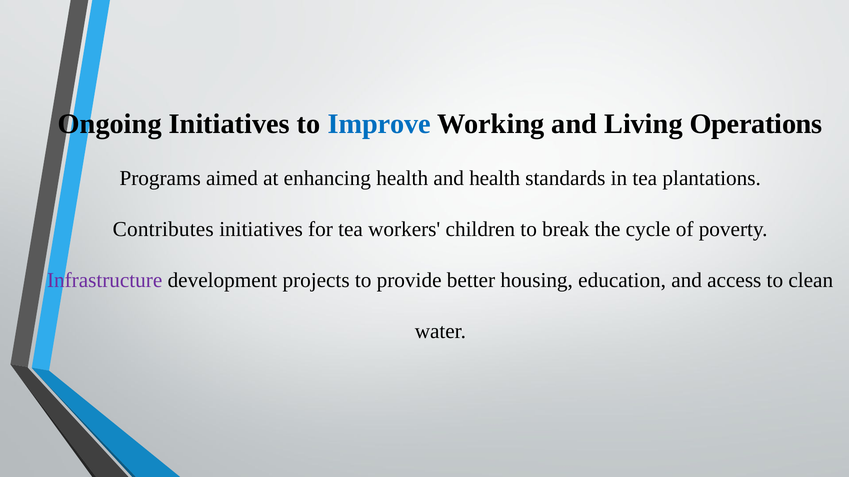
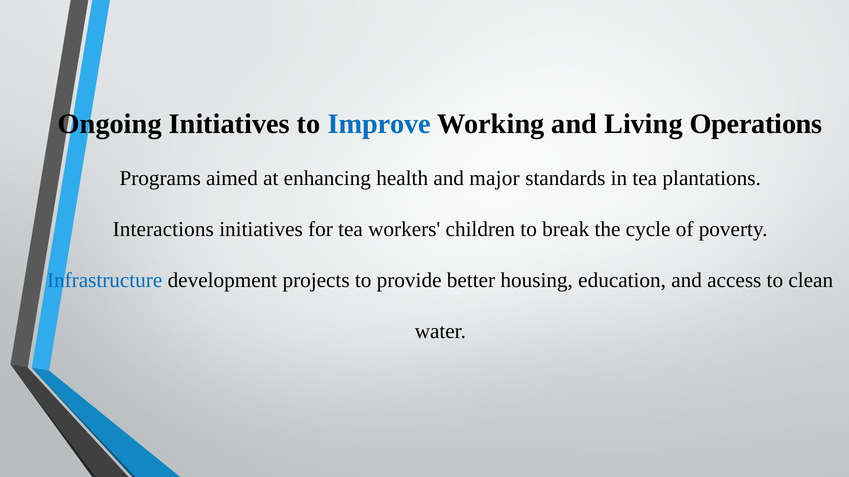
and health: health -> major
Contributes: Contributes -> Interactions
Infrastructure colour: purple -> blue
